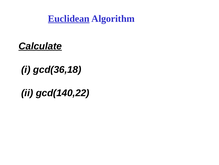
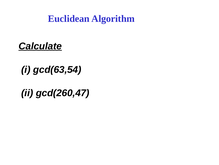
Euclidean underline: present -> none
gcd(36,18: gcd(36,18 -> gcd(63,54
gcd(140,22: gcd(140,22 -> gcd(260,47
